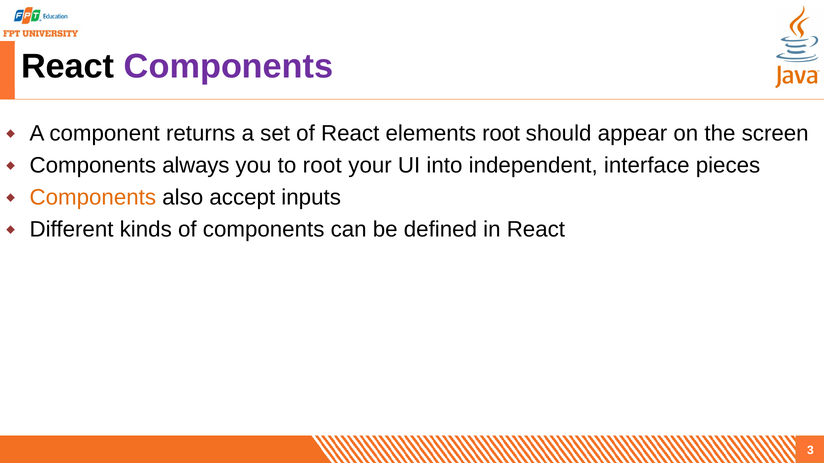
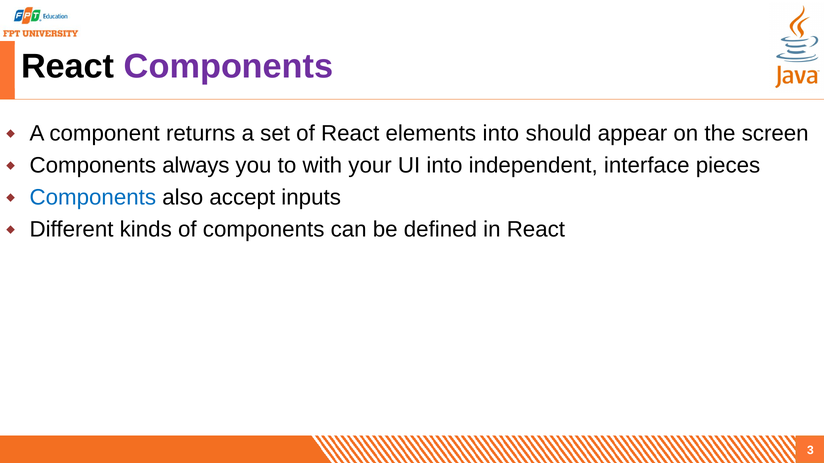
elements root: root -> into
to root: root -> with
Components at (93, 198) colour: orange -> blue
